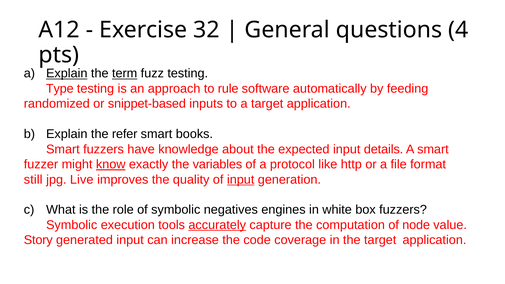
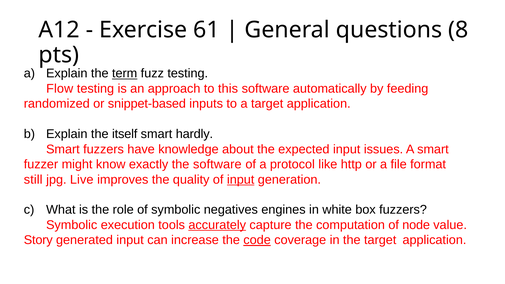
32: 32 -> 61
4: 4 -> 8
Explain at (67, 74) underline: present -> none
Type: Type -> Flow
rule: rule -> this
refer: refer -> itself
books: books -> hardly
details: details -> issues
know underline: present -> none
the variables: variables -> software
code underline: none -> present
